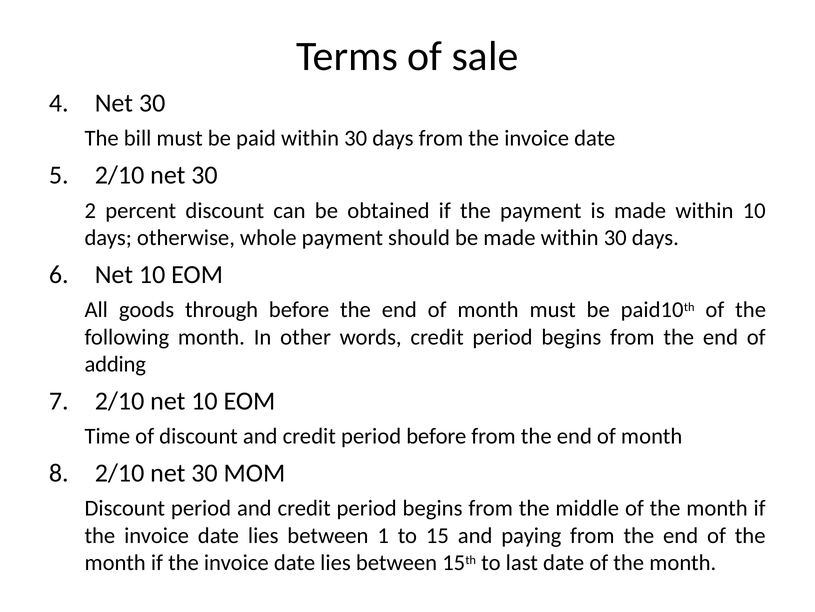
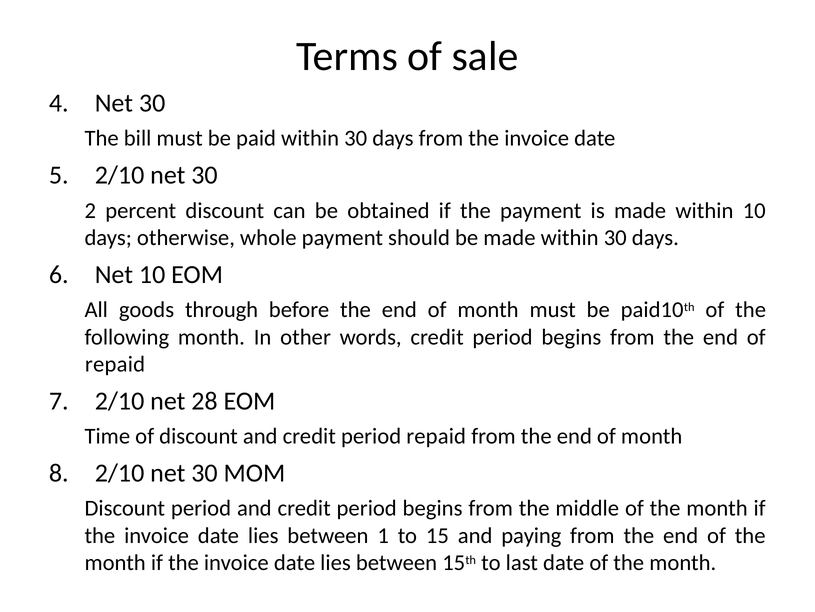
adding at (115, 364): adding -> repaid
2/10 net 10: 10 -> 28
period before: before -> repaid
